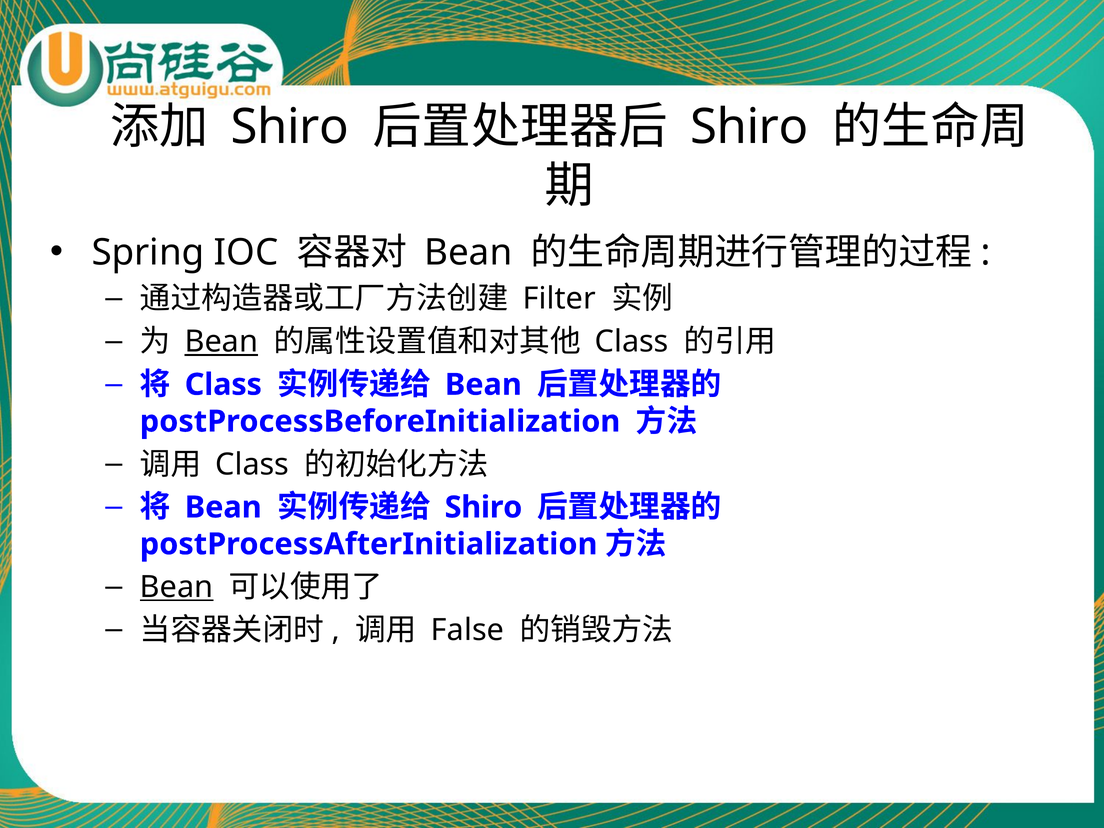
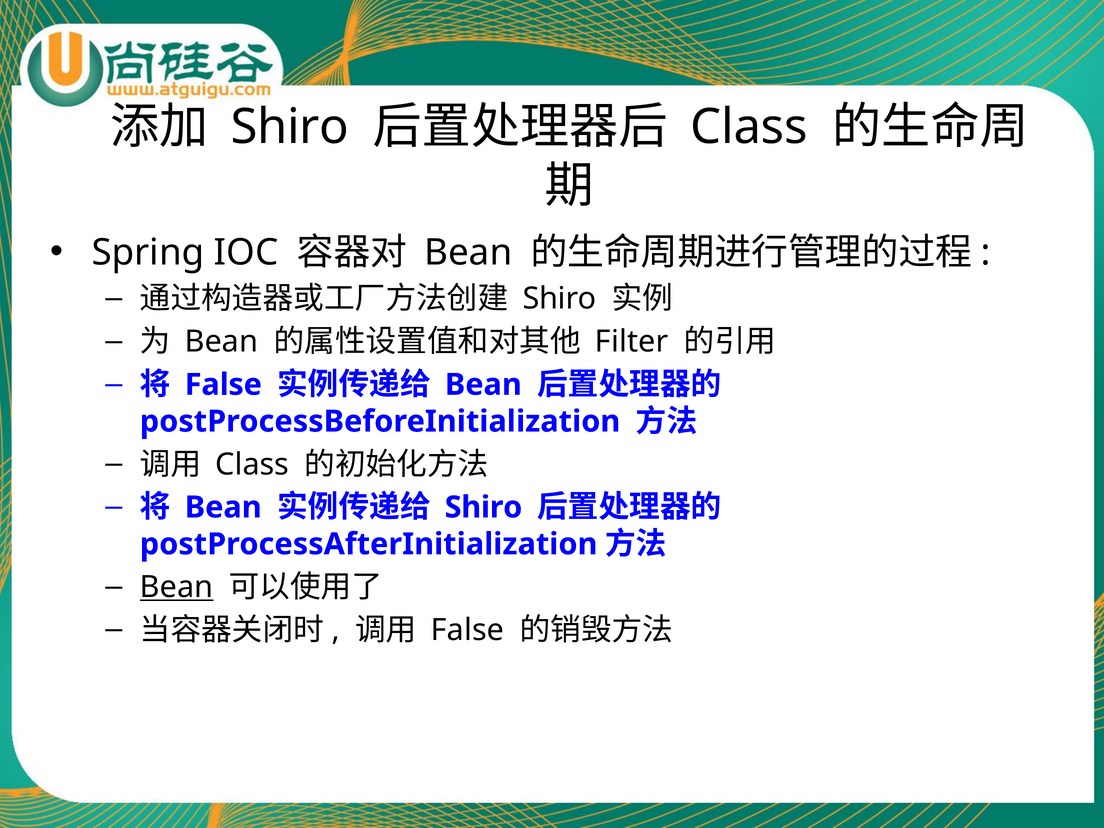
Shiro at (749, 127): Shiro -> Class
Filter at (559, 299): Filter -> Shiro
Bean at (221, 342) underline: present -> none
Class at (632, 342): Class -> Filter
Class at (223, 385): Class -> False
